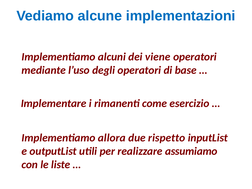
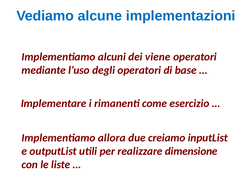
rispetto: rispetto -> creiamo
assumiamo: assumiamo -> dimensione
